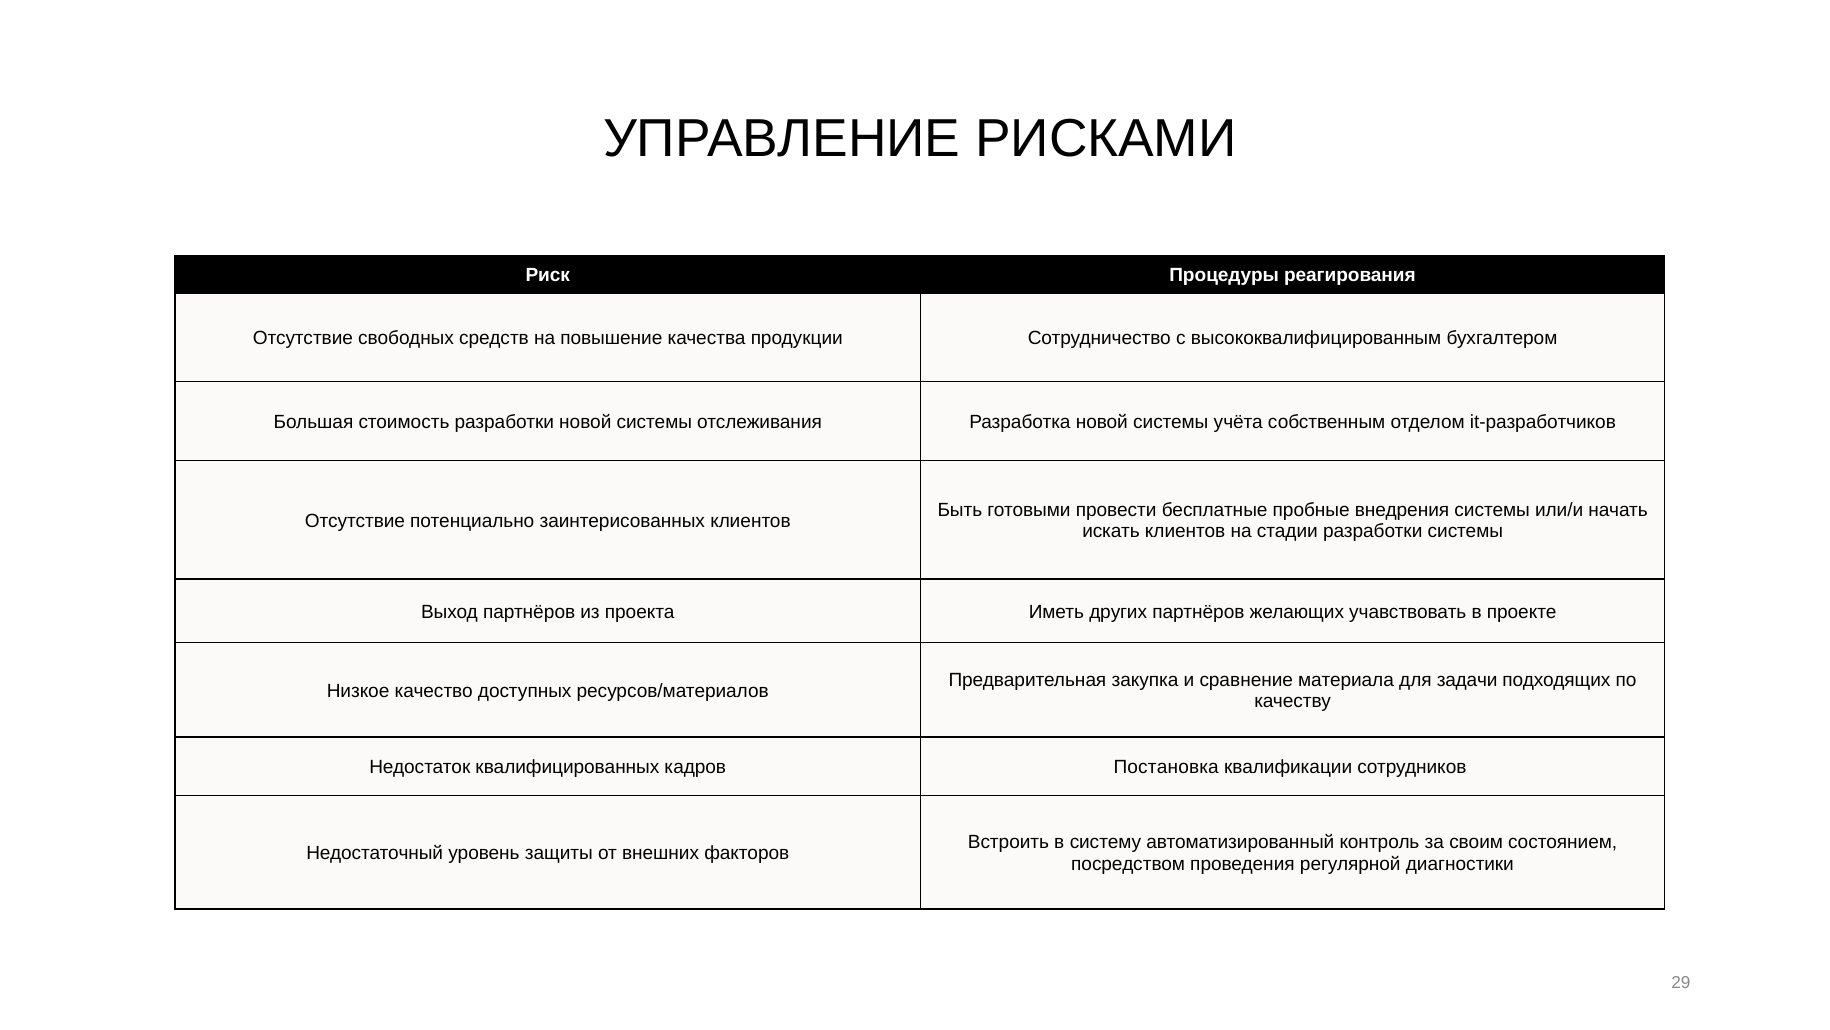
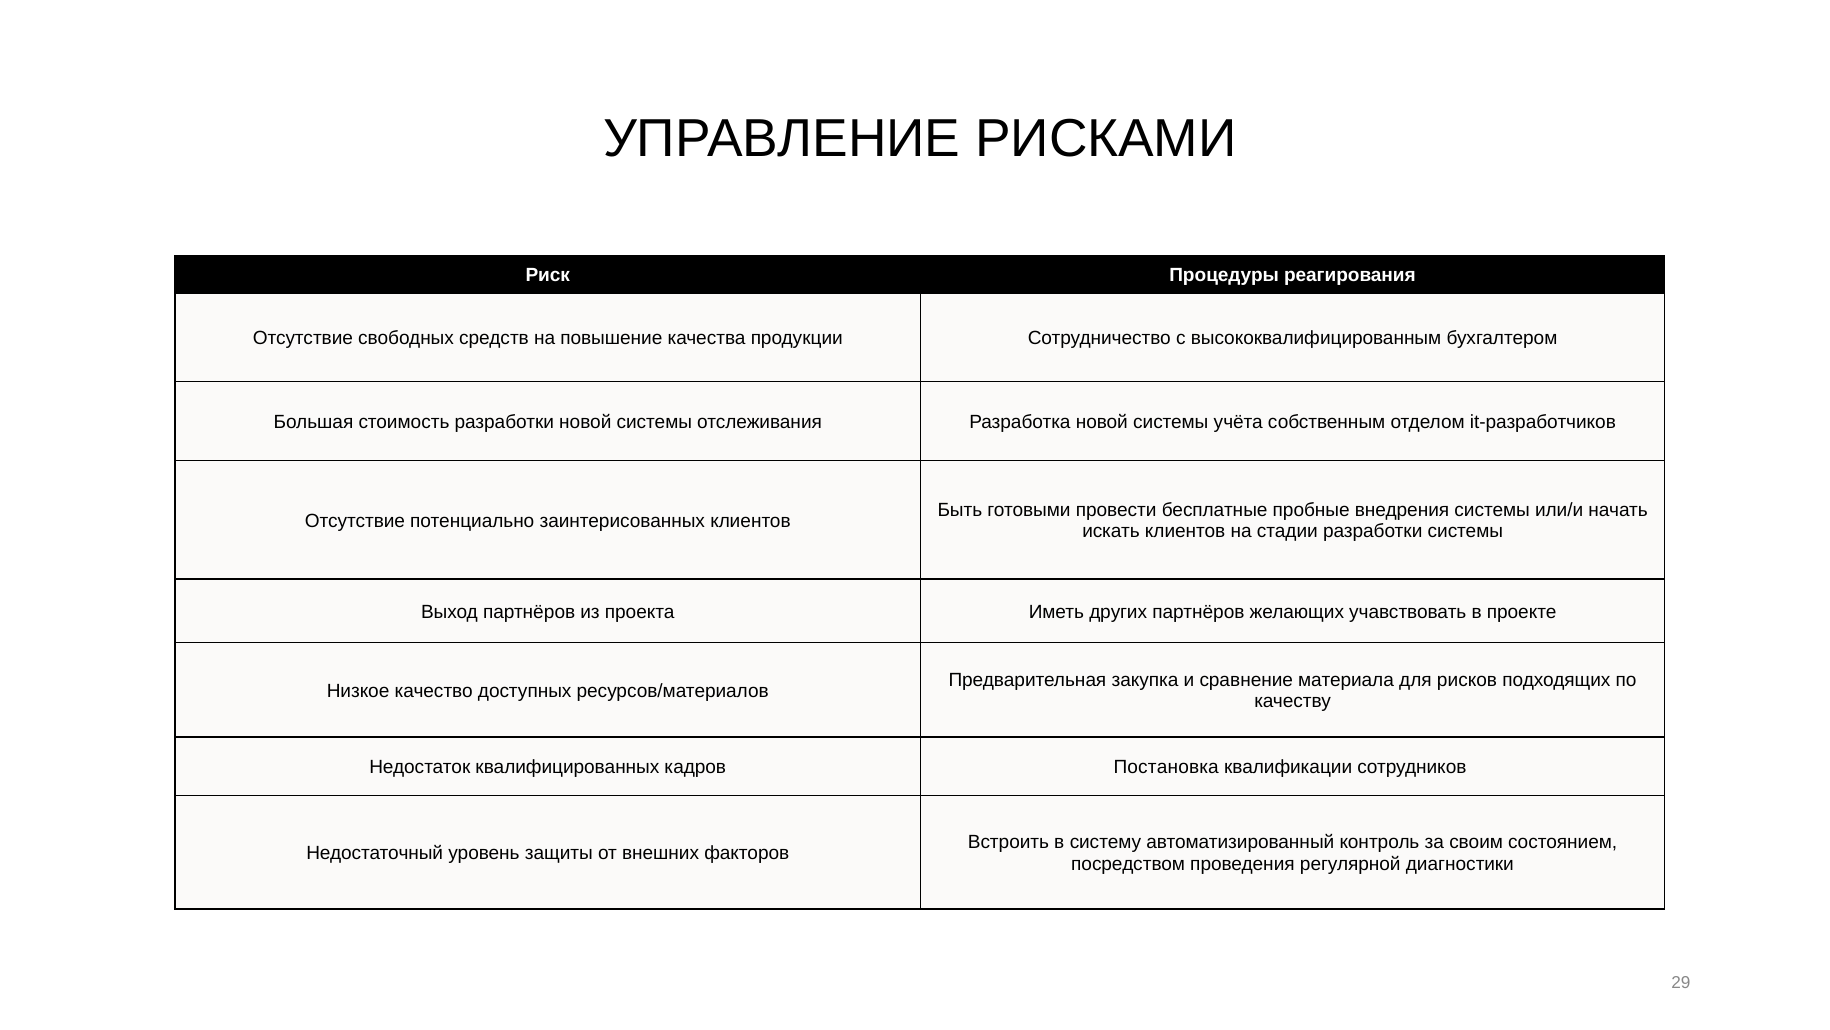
задачи: задачи -> рисков
